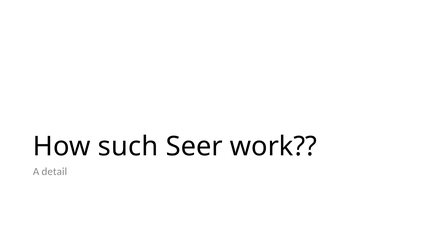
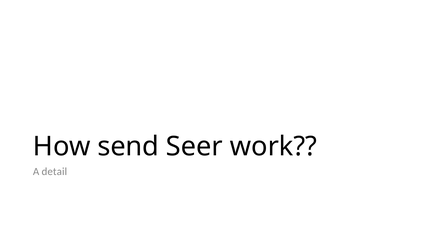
such: such -> send
